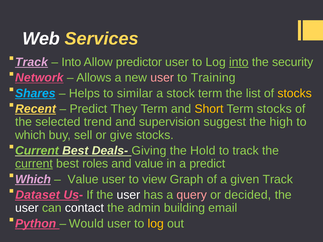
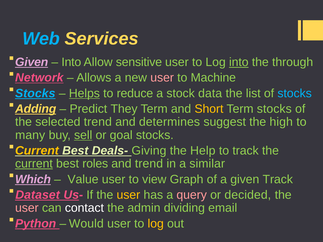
Web colour: white -> light blue
Track at (32, 62): Track -> Given
predictor: predictor -> sensitive
security: security -> through
Training: Training -> Machine
Shares at (35, 93): Shares -> Stocks
Helps underline: none -> present
similar: similar -> reduce
stock term: term -> data
stocks at (295, 93) colour: yellow -> light blue
Recent: Recent -> Adding
supervision: supervision -> determines
which at (30, 135): which -> many
sell underline: none -> present
give: give -> goal
Current at (37, 151) colour: light green -> yellow
Hold: Hold -> Help
and value: value -> trend
a predict: predict -> similar
user at (128, 195) colour: white -> yellow
user at (27, 208) colour: white -> pink
building: building -> dividing
